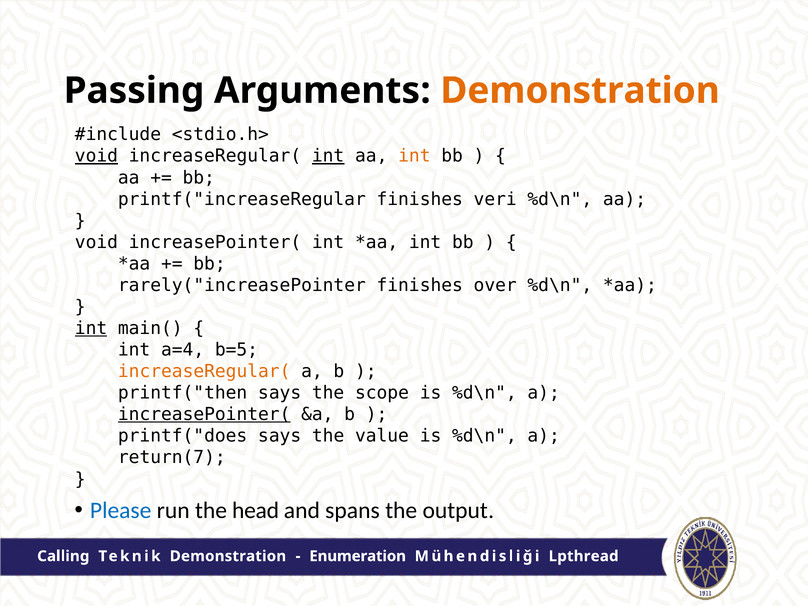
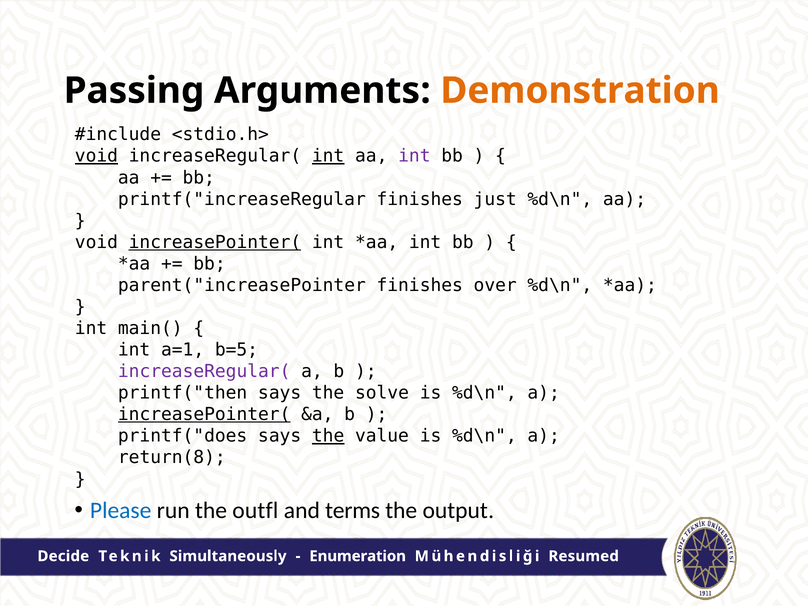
int at (414, 156) colour: orange -> purple
veri: veri -> just
increasePointer( at (215, 242) underline: none -> present
rarely("increasePointer: rarely("increasePointer -> parent("increasePointer
int at (91, 328) underline: present -> none
a=4: a=4 -> a=1
increaseRegular( at (204, 371) colour: orange -> purple
scope: scope -> solve
the at (328, 436) underline: none -> present
return(7: return(7 -> return(8
head: head -> outfl
spans: spans -> terms
Calling: Calling -> Decide
Teknik Demonstration: Demonstration -> Simultaneously
Lpthread: Lpthread -> Resumed
